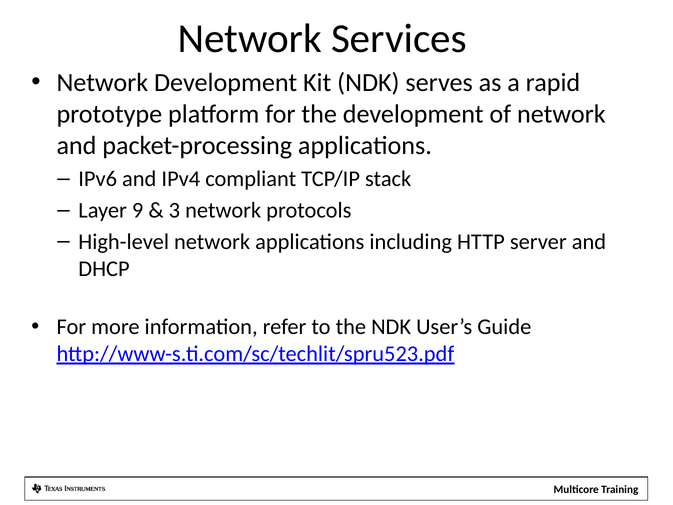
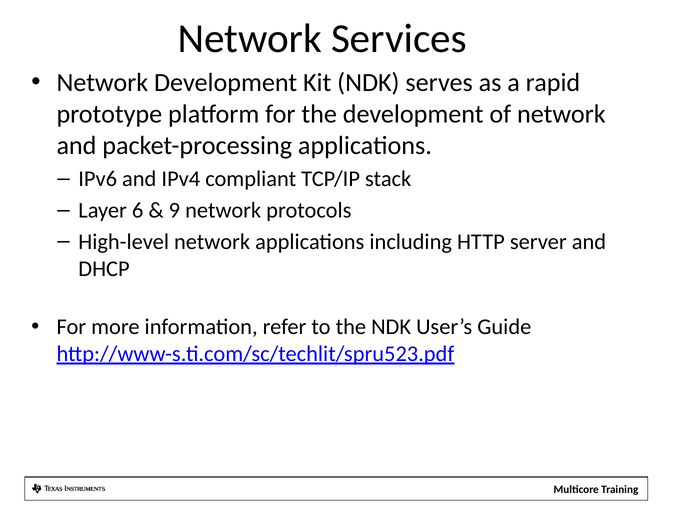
9: 9 -> 6
3: 3 -> 9
